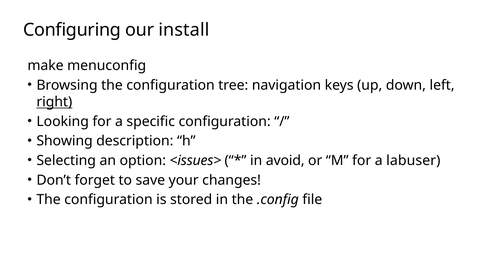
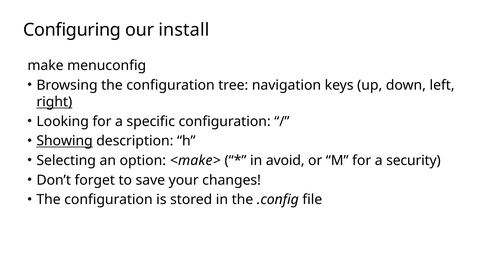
Showing underline: none -> present
<issues>: <issues> -> <make>
labuser: labuser -> security
